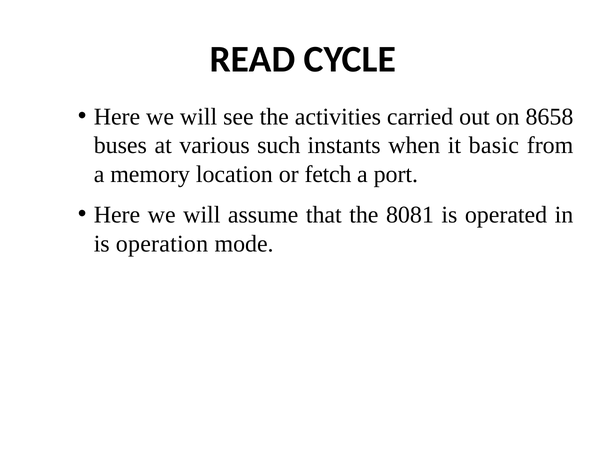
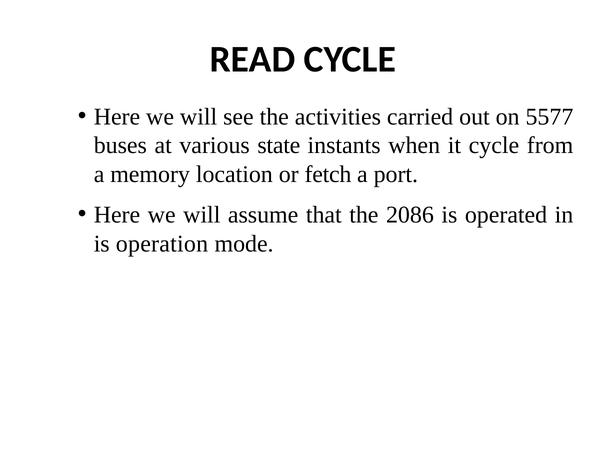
8658: 8658 -> 5577
such: such -> state
it basic: basic -> cycle
8081: 8081 -> 2086
